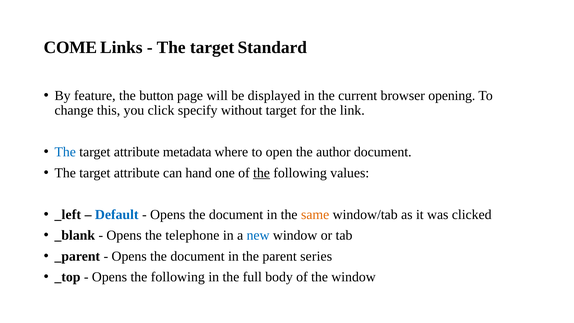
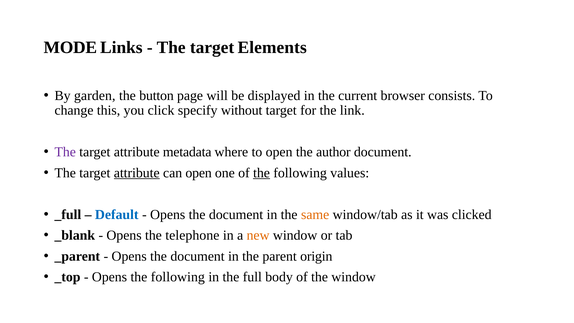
COME: COME -> MODE
Standard: Standard -> Elements
feature: feature -> garden
opening: opening -> consists
The at (65, 152) colour: blue -> purple
attribute at (137, 173) underline: none -> present
can hand: hand -> open
_left: _left -> _full
new colour: blue -> orange
series: series -> origin
